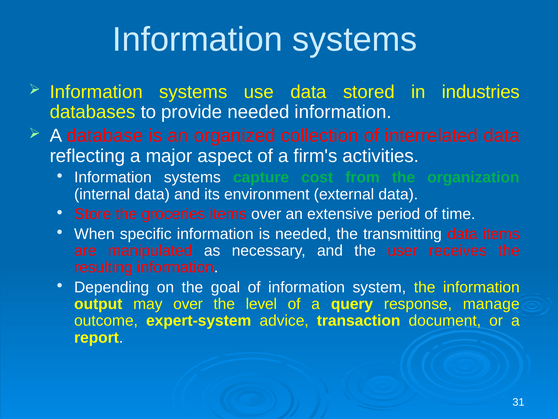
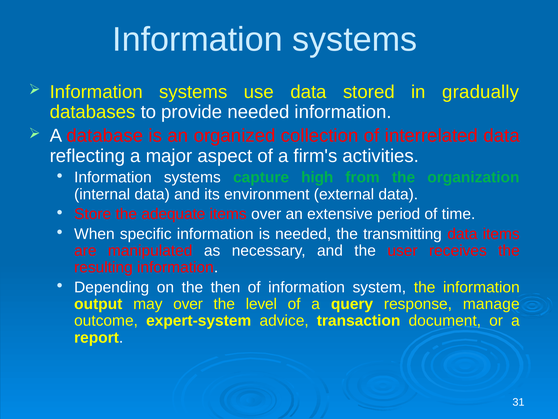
industries: industries -> gradually
cost: cost -> high
groceries: groceries -> adequate
goal: goal -> then
